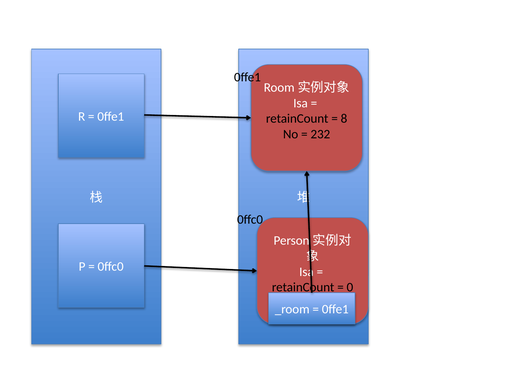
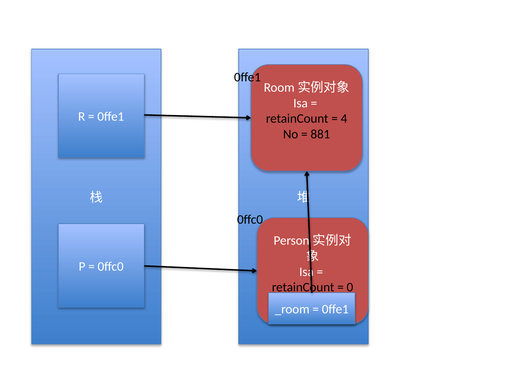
8: 8 -> 4
232: 232 -> 881
